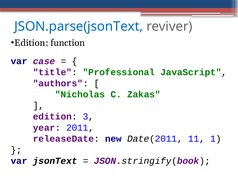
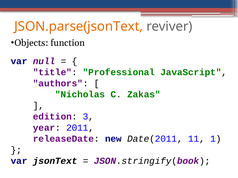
JSON.parse(jsonText colour: blue -> orange
Edition at (31, 43): Edition -> Objects
case: case -> null
